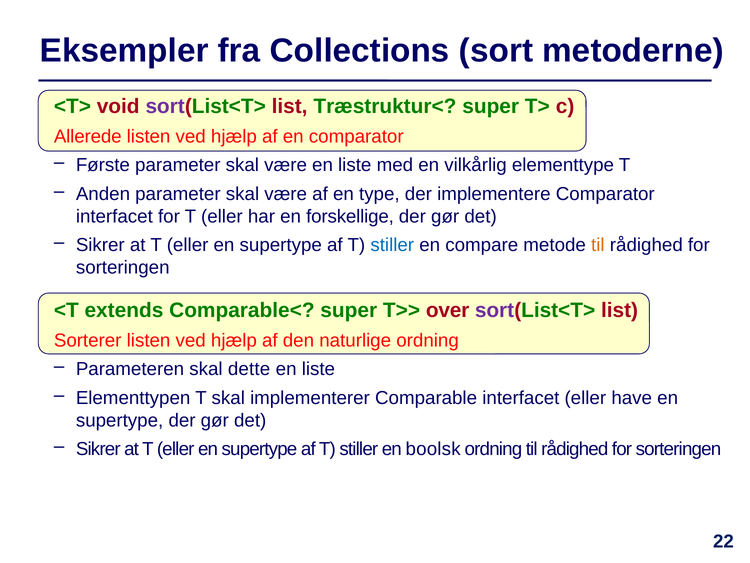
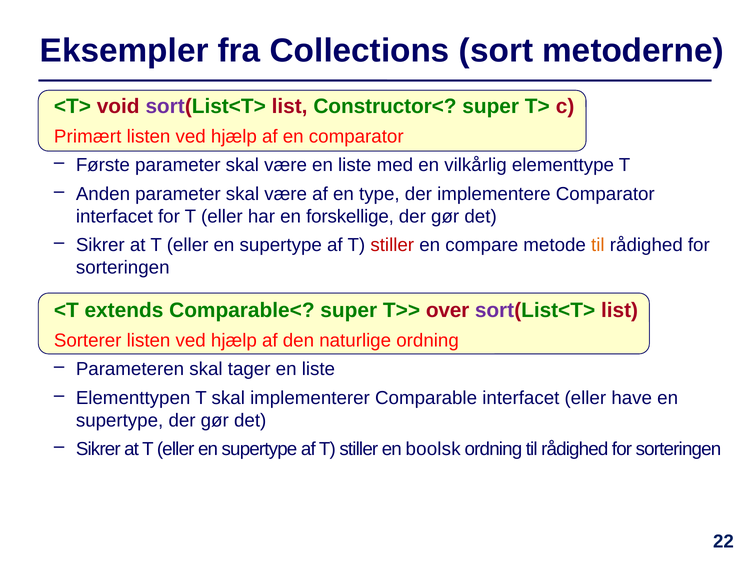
Træstruktur<: Træstruktur< -> Constructor<
Allerede: Allerede -> Primært
stiller at (392, 245) colour: blue -> red
dette: dette -> tager
